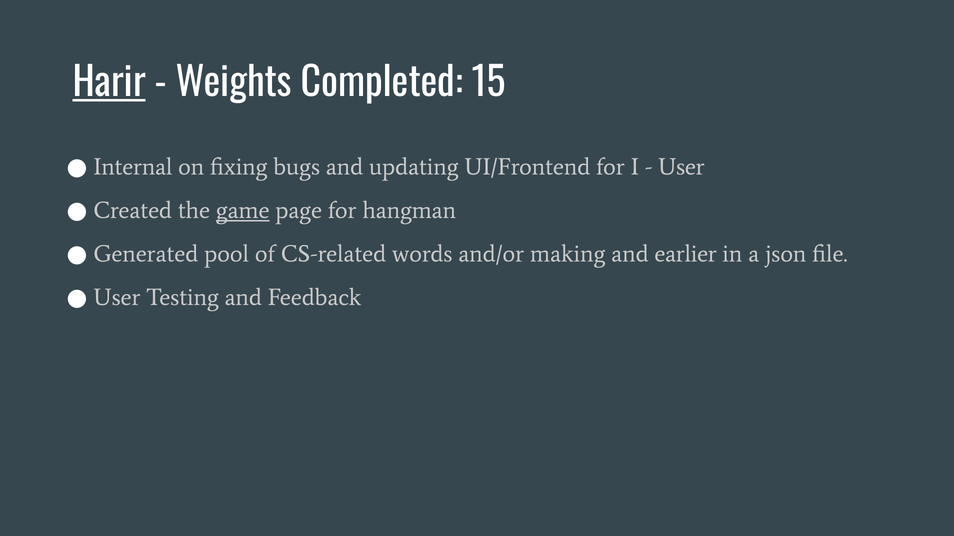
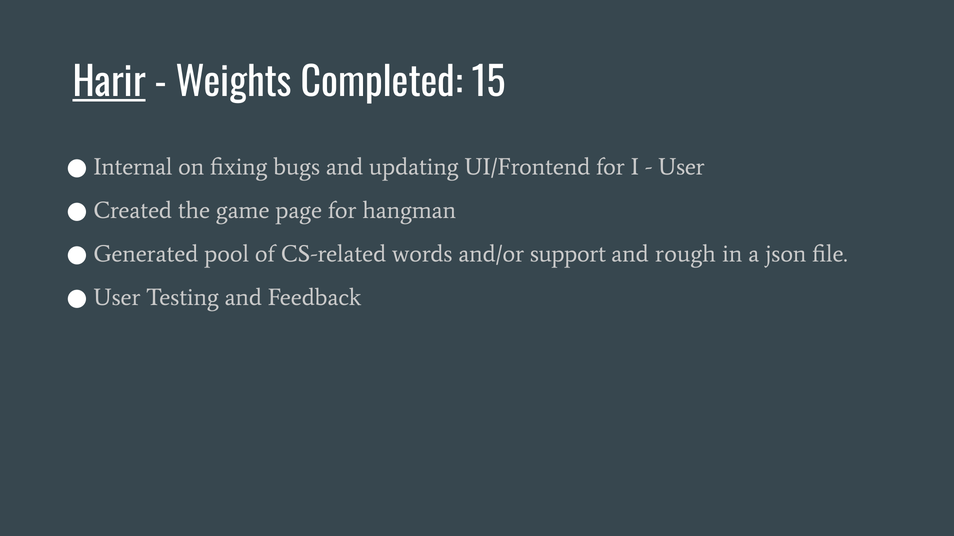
game underline: present -> none
making: making -> support
earlier: earlier -> rough
